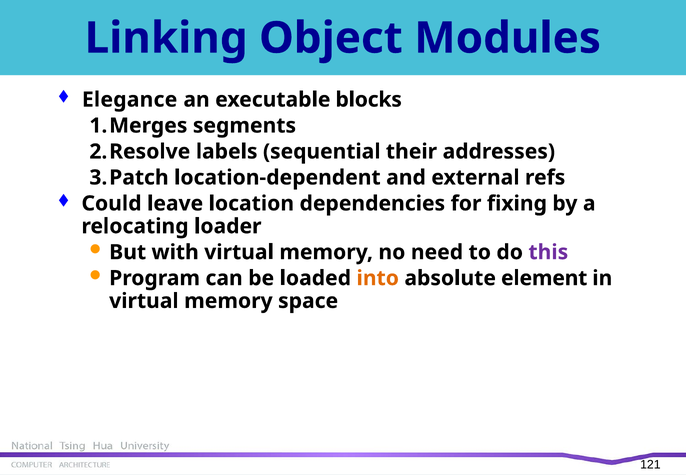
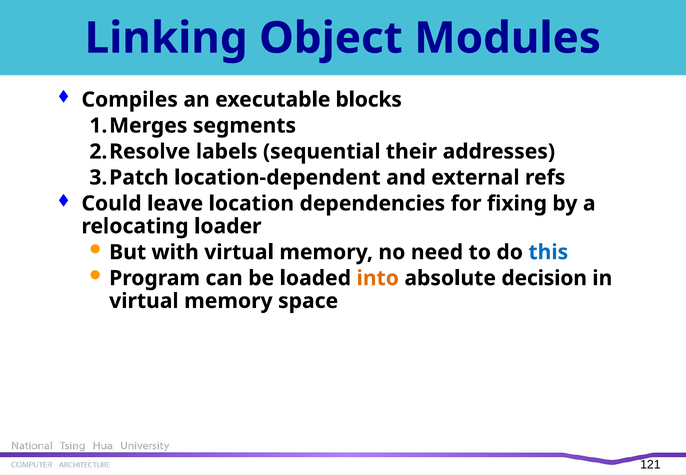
Elegance: Elegance -> Compiles
this colour: purple -> blue
element: element -> decision
